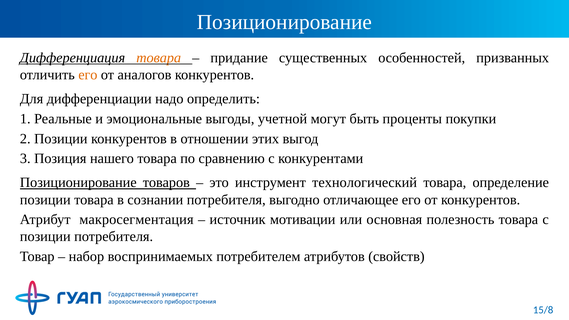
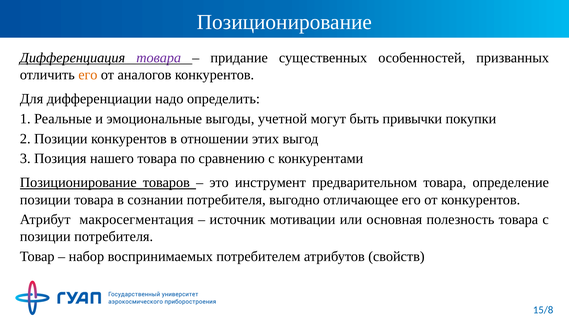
товара at (159, 58) colour: orange -> purple
проценты: проценты -> привычки
технологический: технологический -> предварительном
